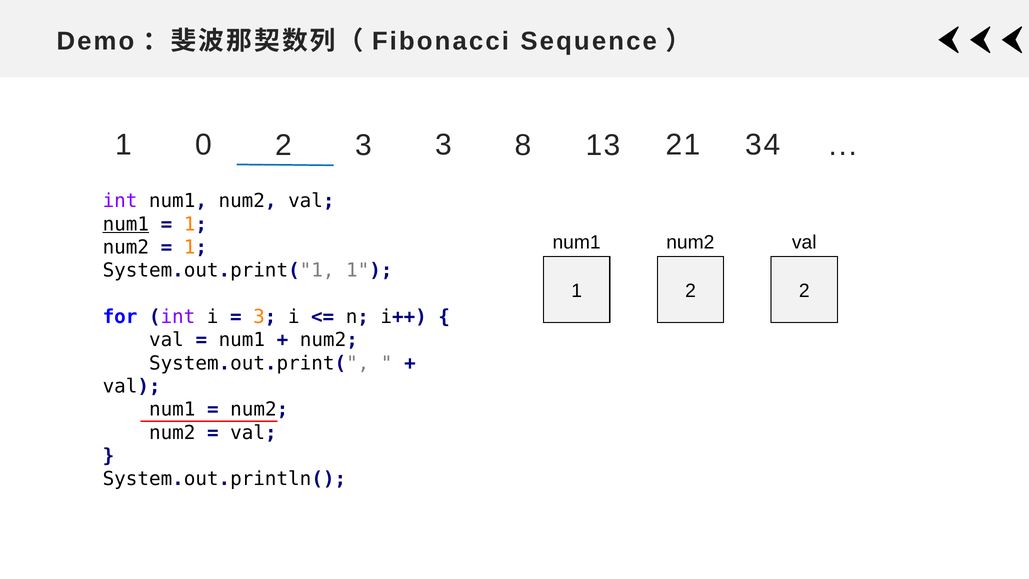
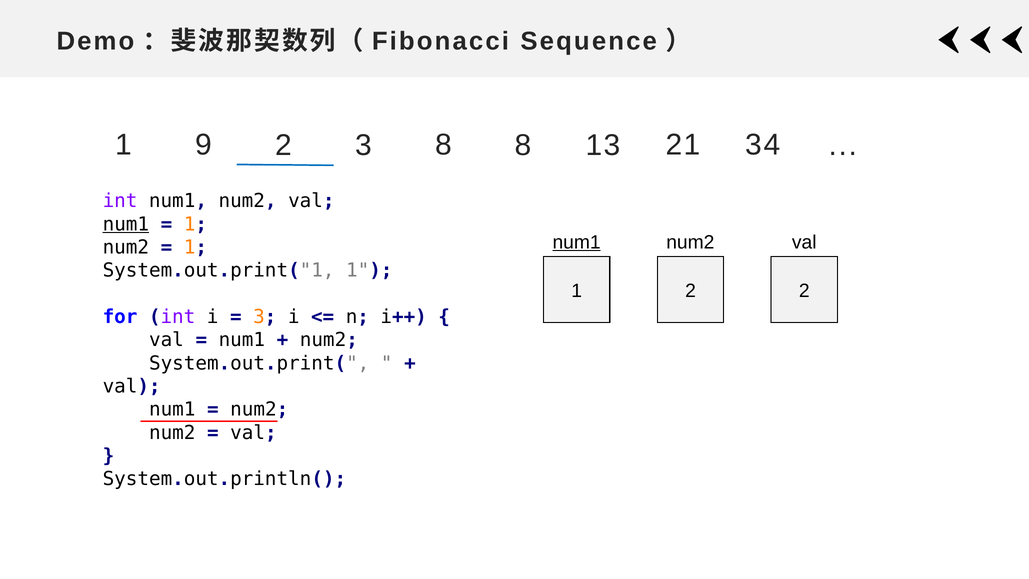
0: 0 -> 9
3 3: 3 -> 8
num1 at (577, 242) underline: none -> present
